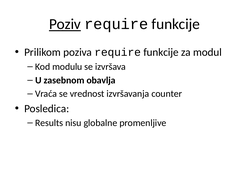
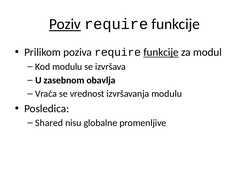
funkcije at (161, 52) underline: none -> present
izvršavanja counter: counter -> modulu
Results: Results -> Shared
